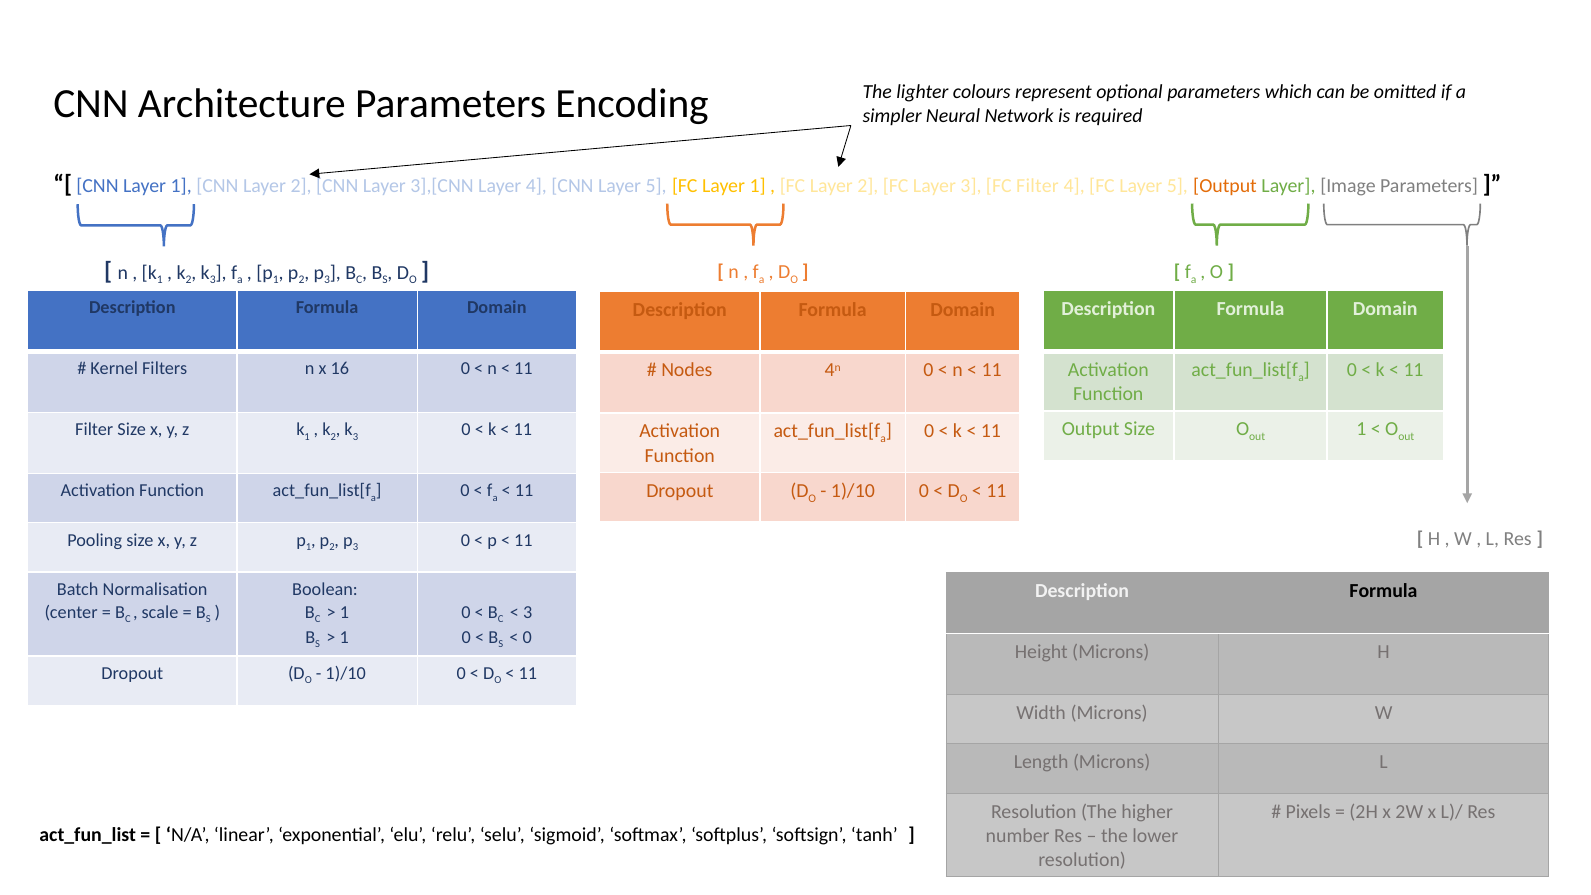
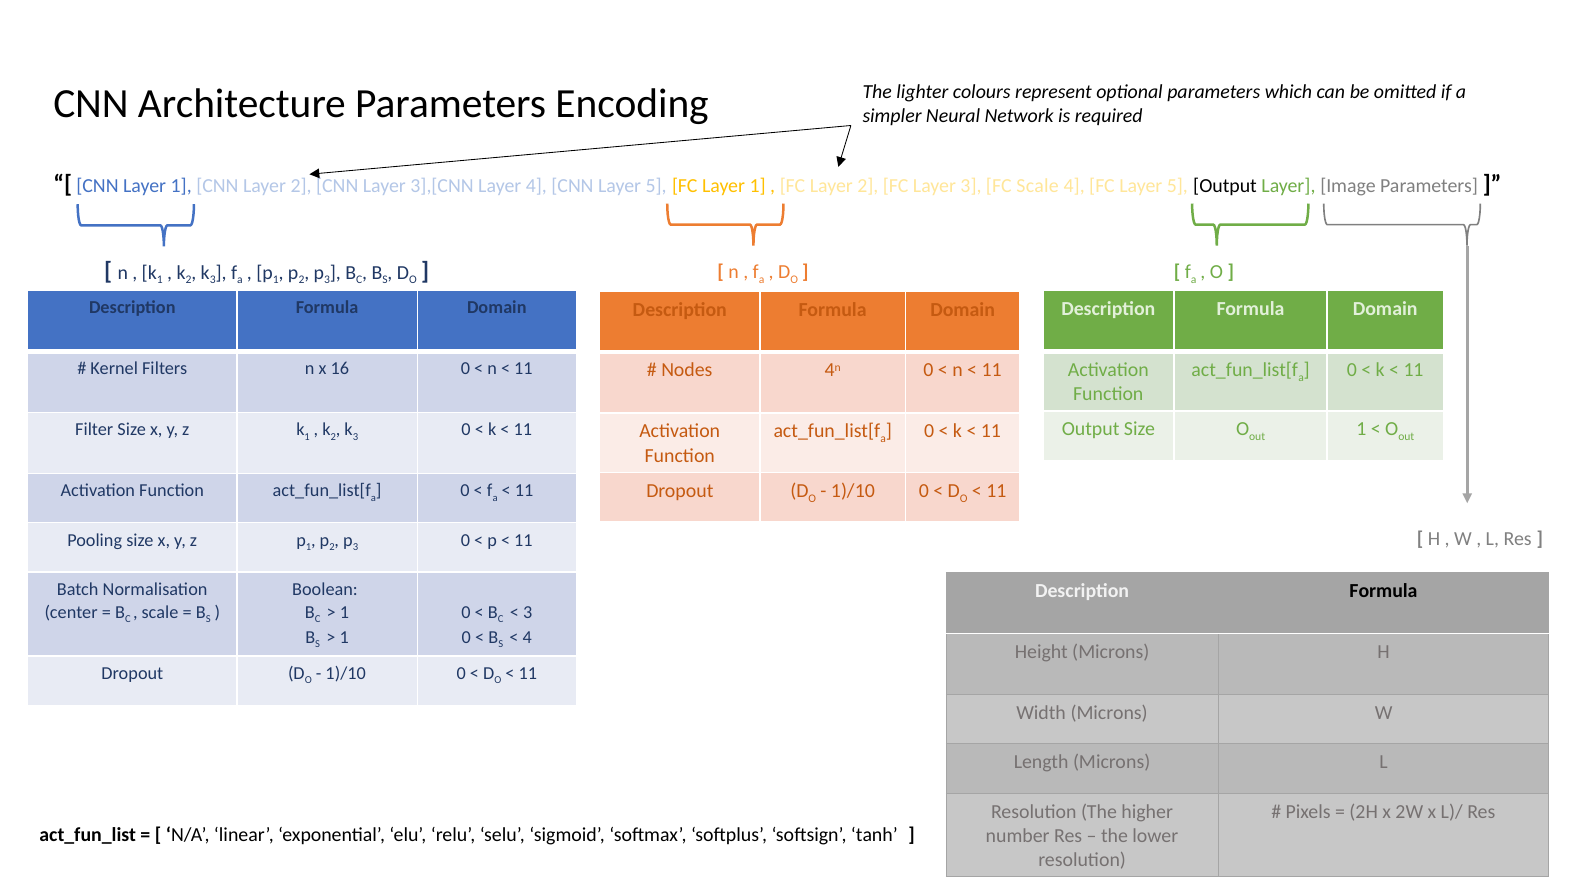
FC Filter: Filter -> Scale
Output at (1225, 186) colour: orange -> black
0 at (527, 637): 0 -> 4
